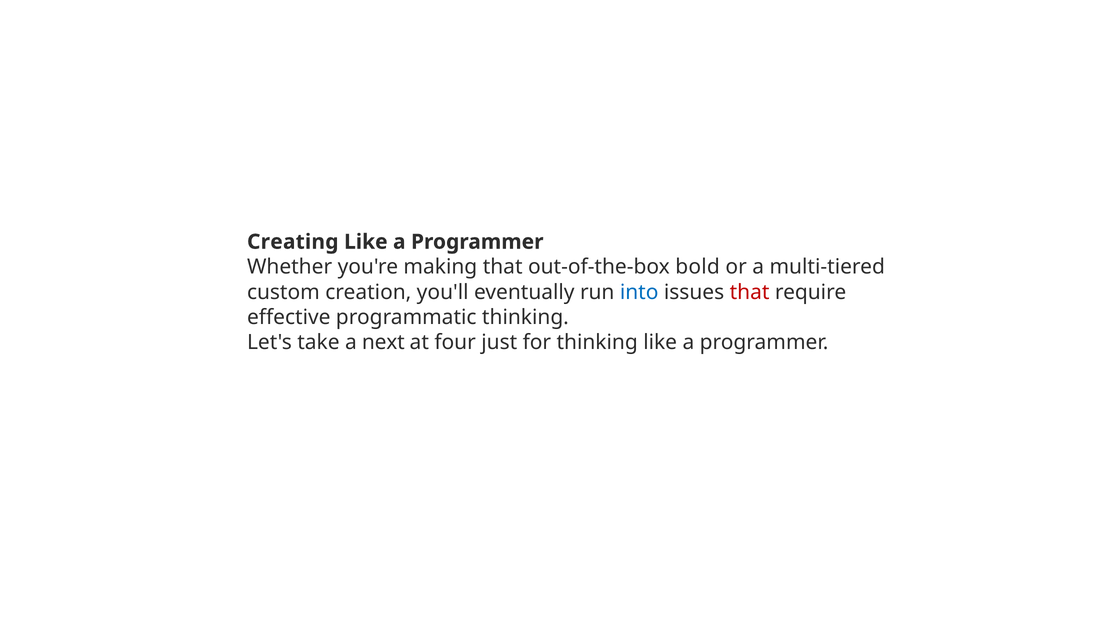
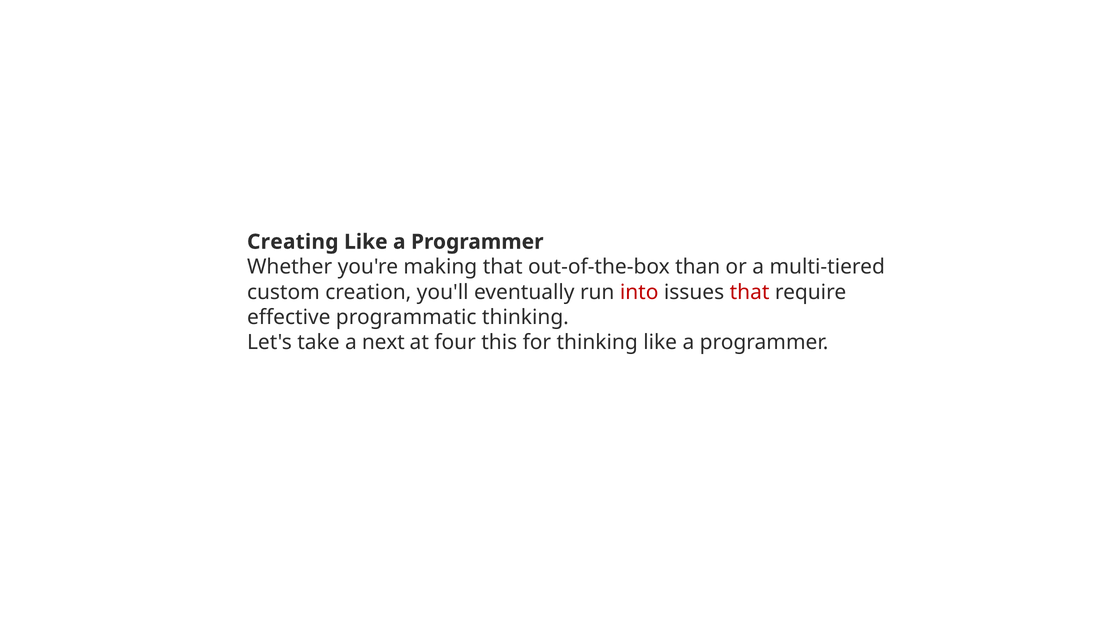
bold: bold -> than
into colour: blue -> red
just: just -> this
